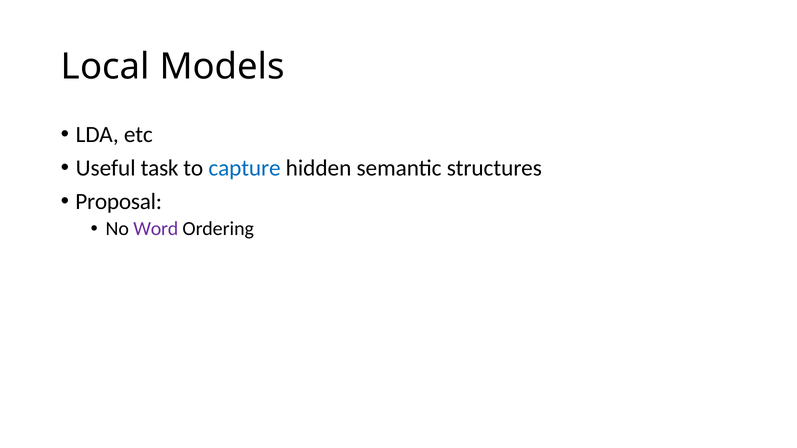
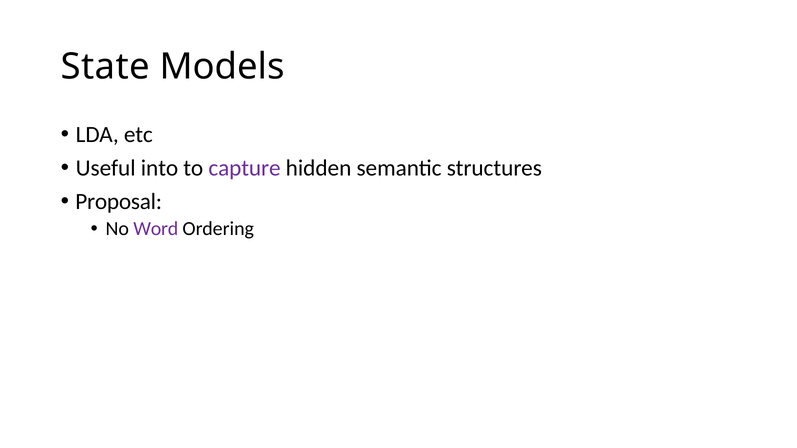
Local: Local -> State
task: task -> into
capture colour: blue -> purple
